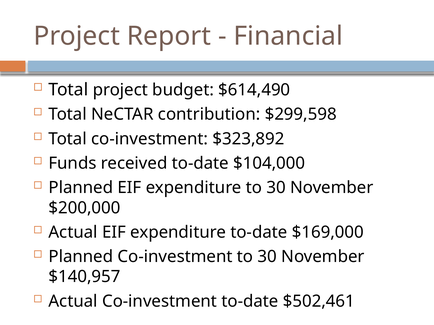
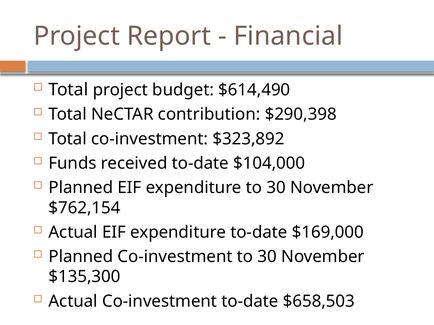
$299,598: $299,598 -> $290,398
$200,000: $200,000 -> $762,154
$140,957: $140,957 -> $135,300
$502,461: $502,461 -> $658,503
